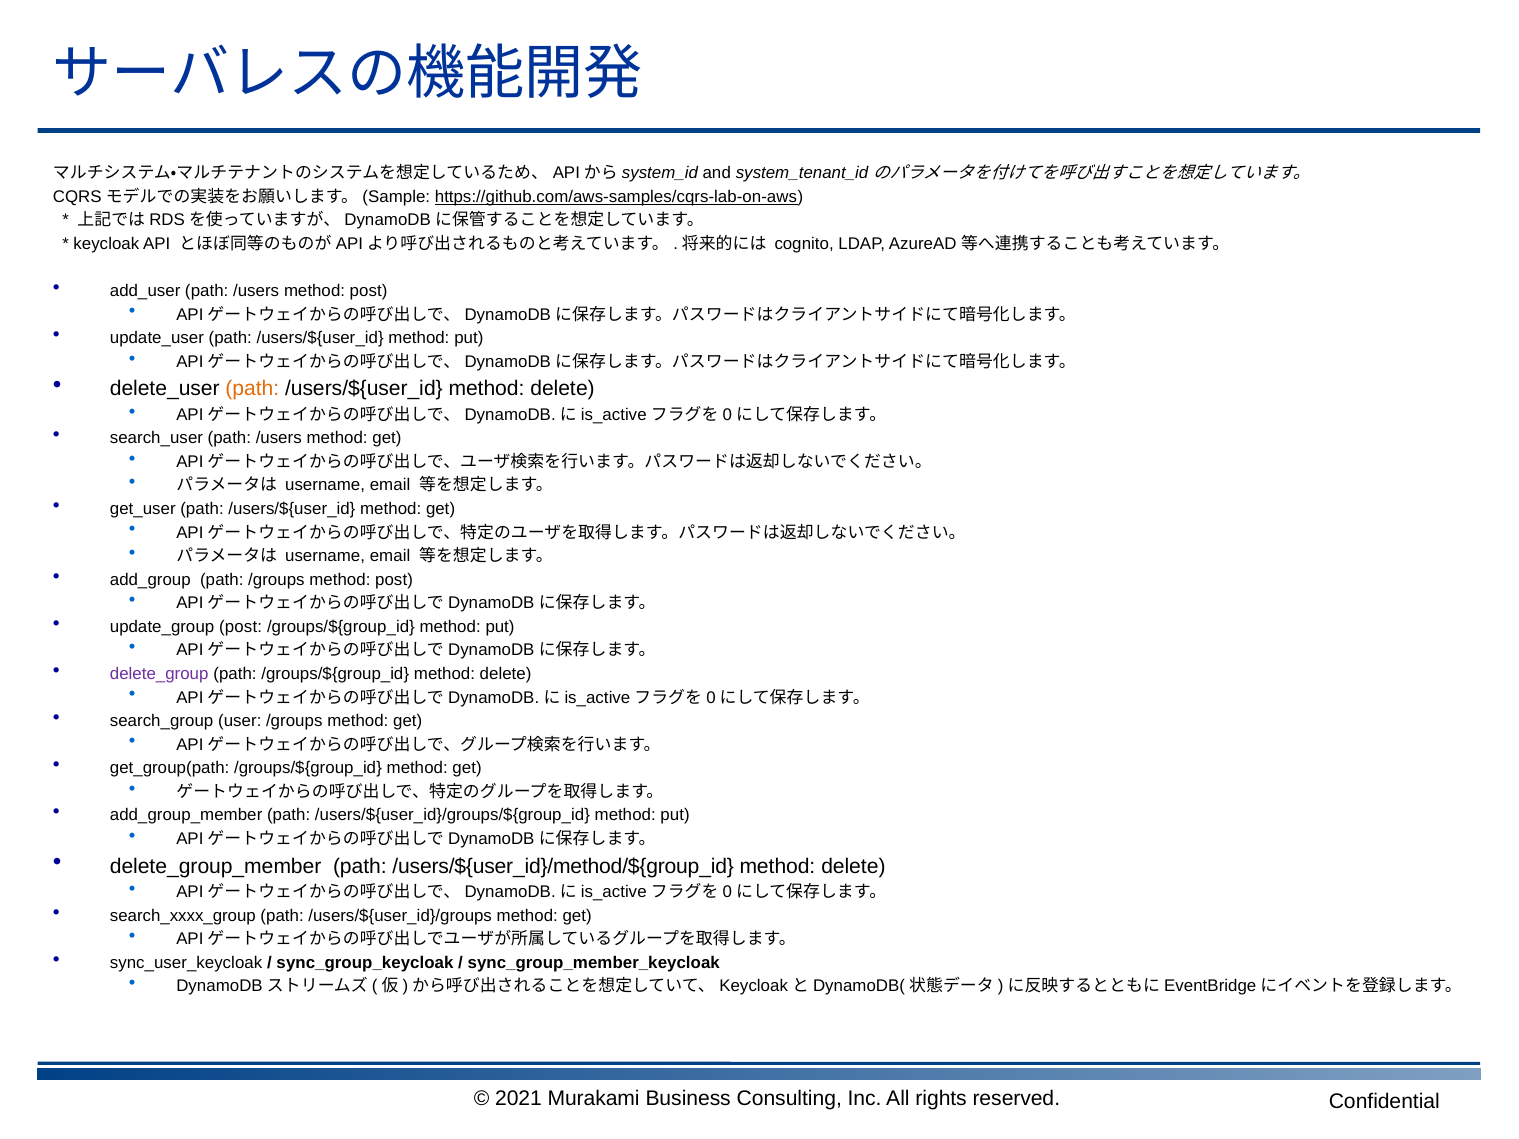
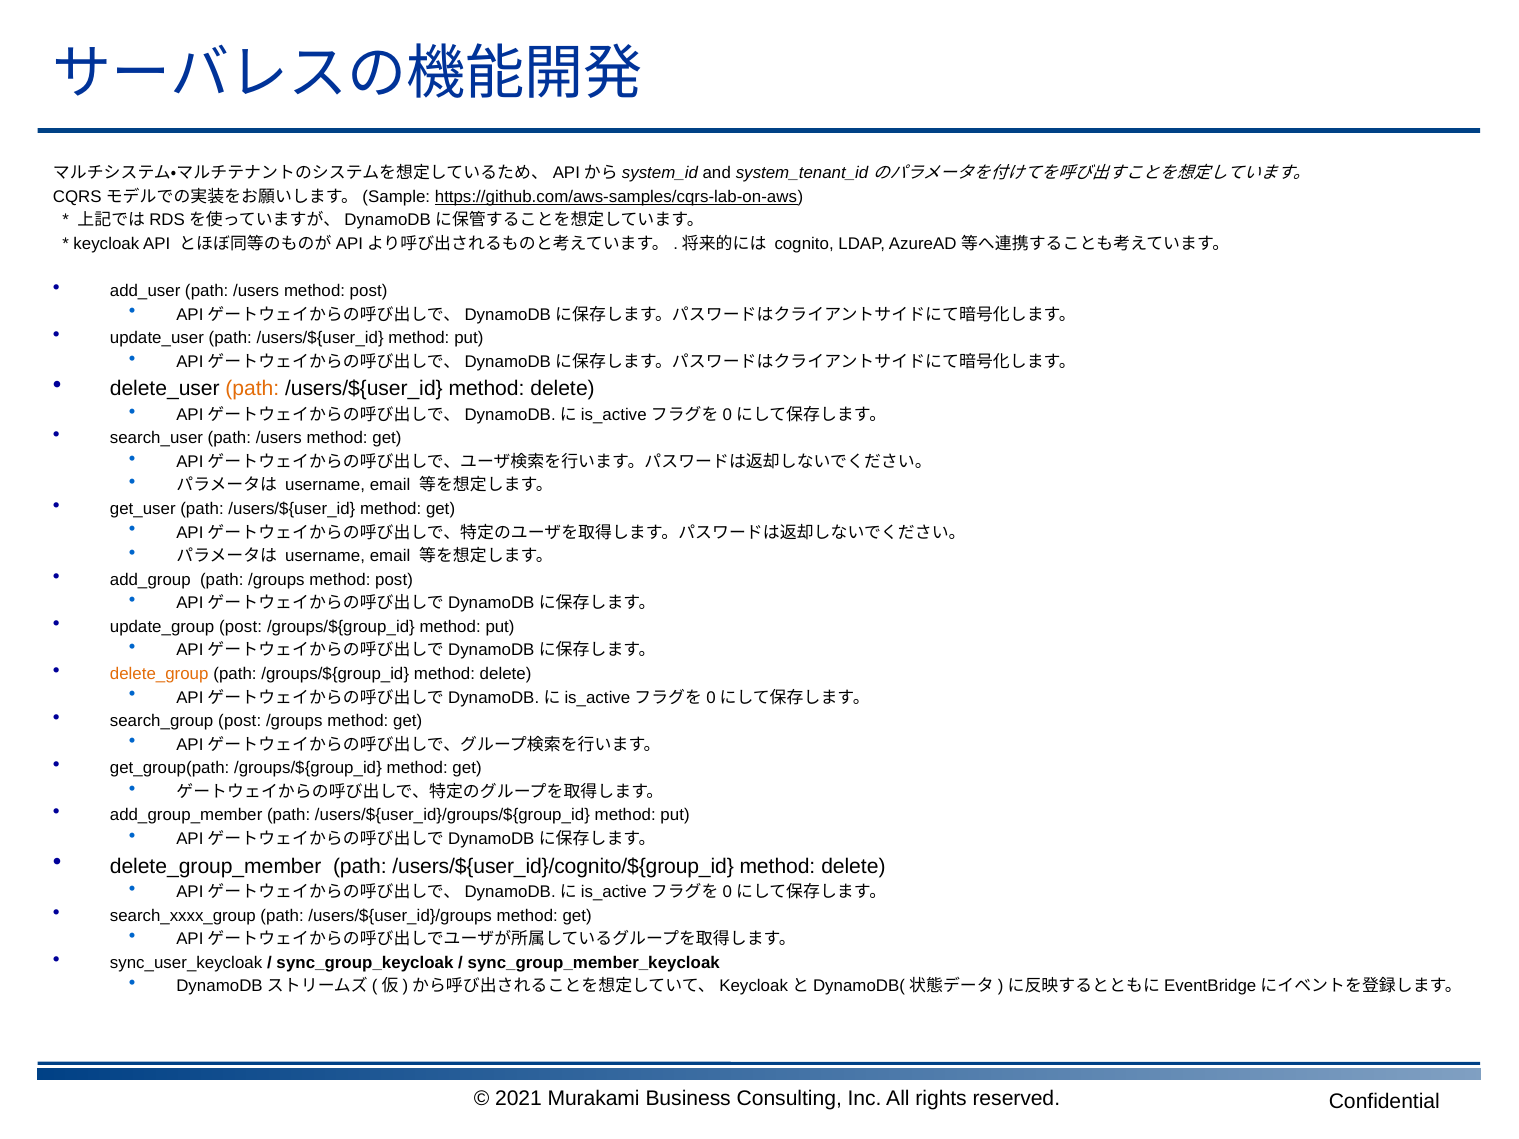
delete_group colour: purple -> orange
search_group user: user -> post
/users/${user_id}/method/${group_id: /users/${user_id}/method/${group_id -> /users/${user_id}/cognito/${group_id
